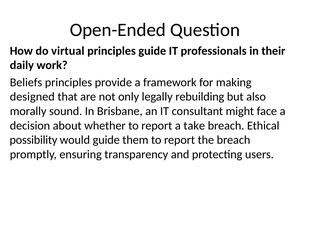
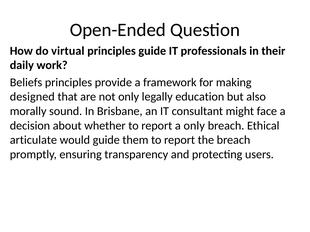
rebuilding: rebuilding -> education
a take: take -> only
possibility: possibility -> articulate
